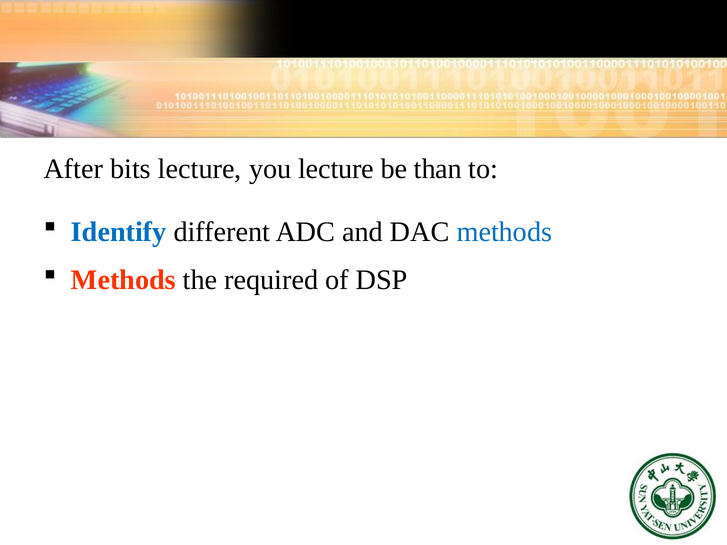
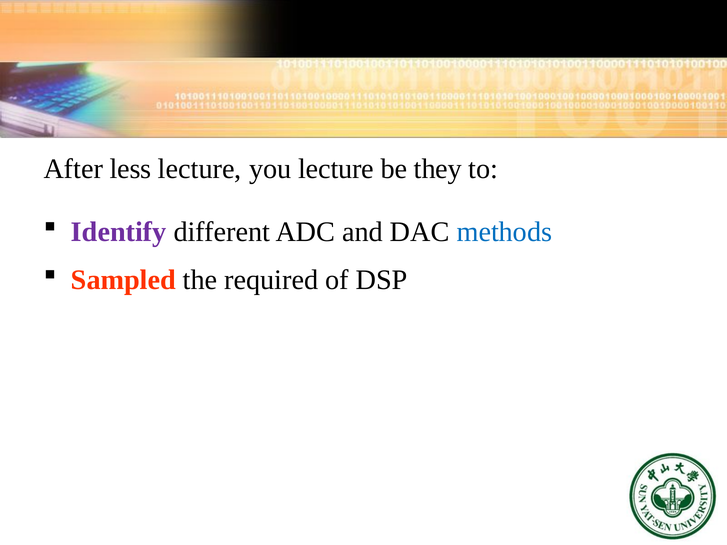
bits: bits -> less
than: than -> they
Identify colour: blue -> purple
Methods at (123, 280): Methods -> Sampled
